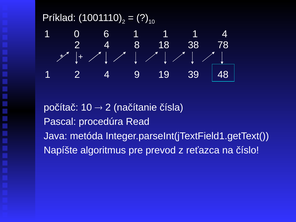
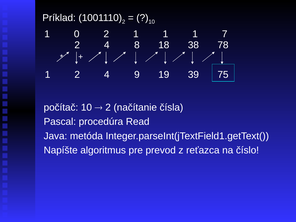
0 6: 6 -> 2
1 4: 4 -> 7
48: 48 -> 75
